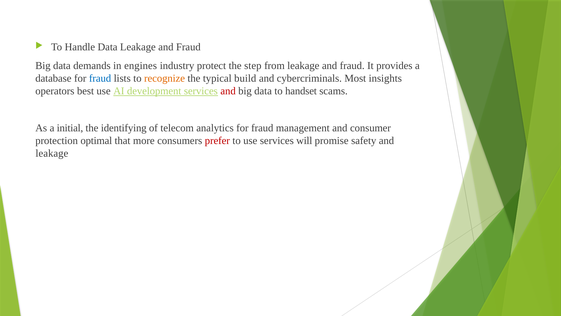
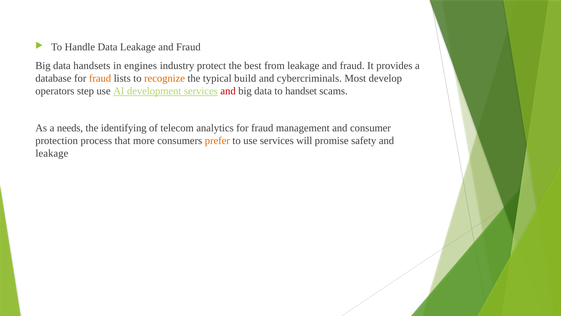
demands: demands -> handsets
step: step -> best
fraud at (100, 78) colour: blue -> orange
insights: insights -> develop
best: best -> step
initial: initial -> needs
optimal: optimal -> process
prefer colour: red -> orange
